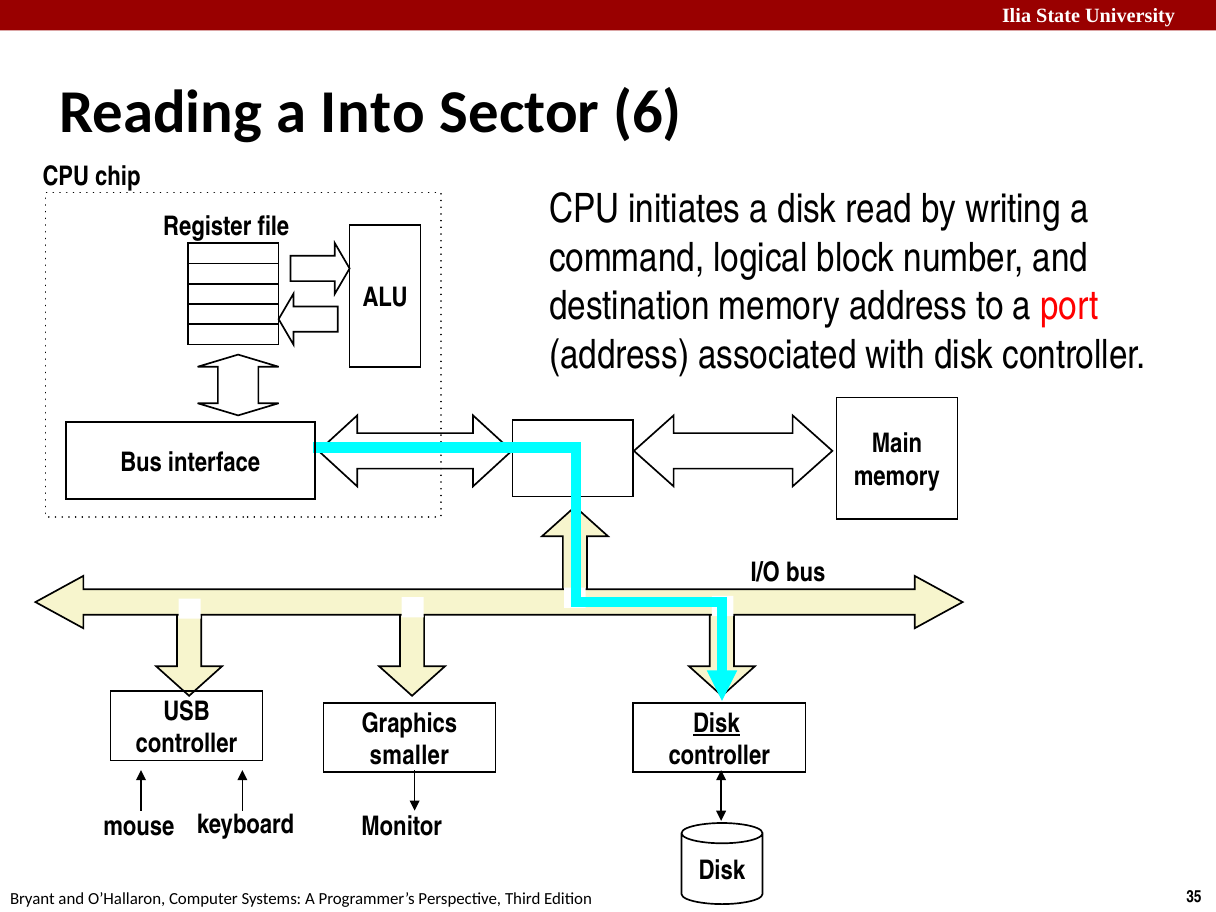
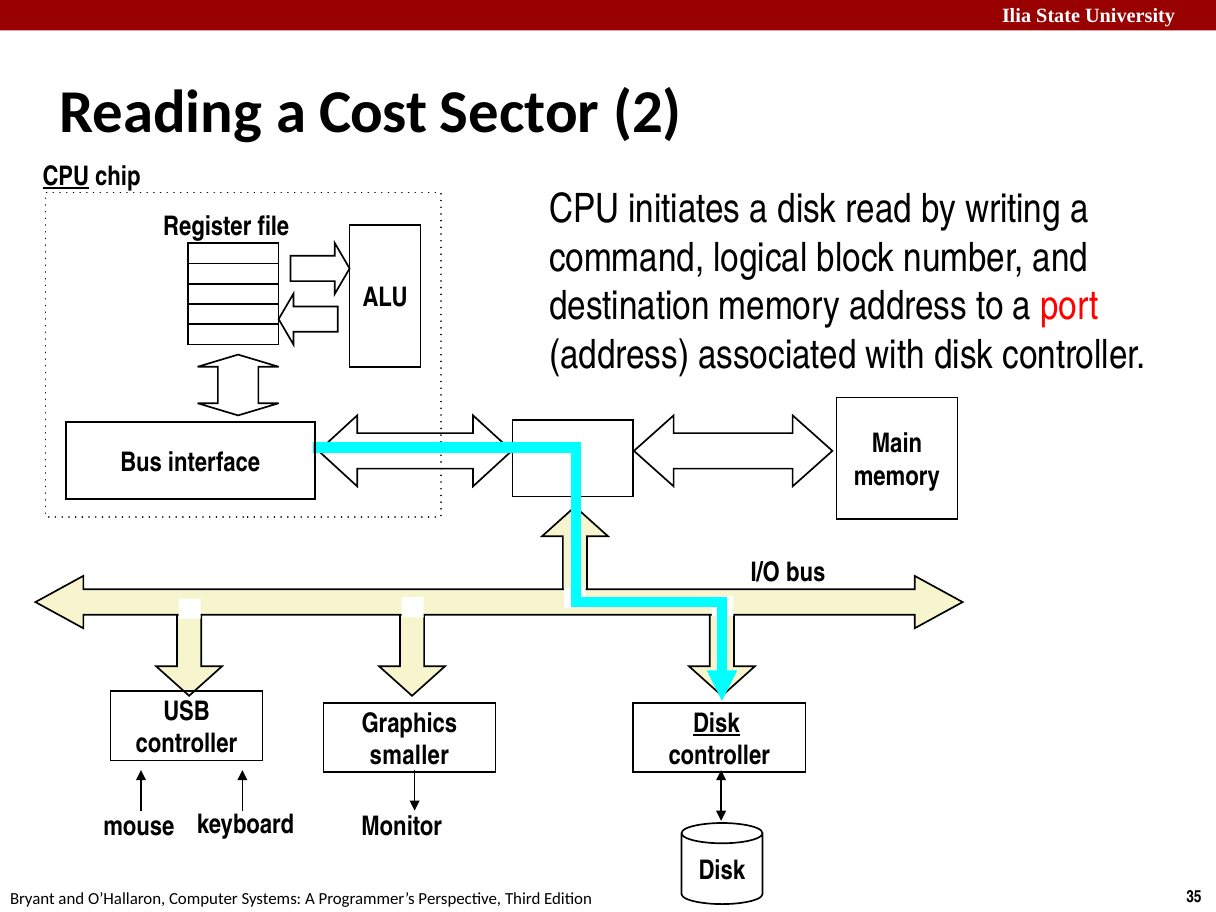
Into: Into -> Cost
6: 6 -> 2
CPU at (66, 176) underline: none -> present
